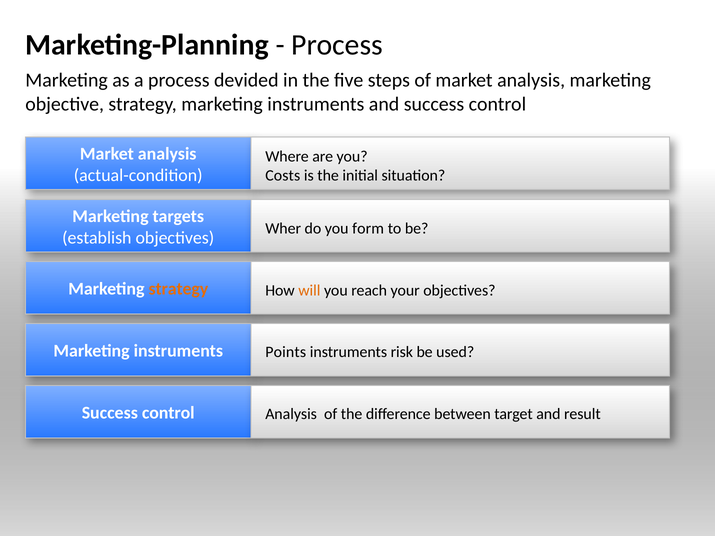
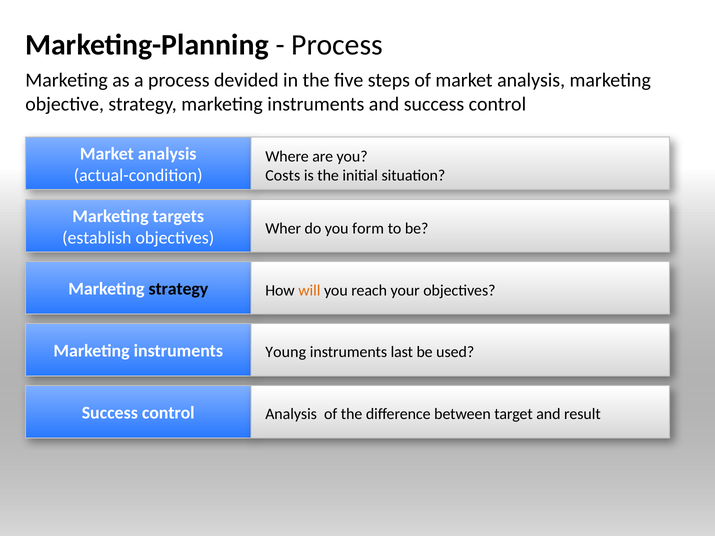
strategy at (178, 289) colour: orange -> black
Points: Points -> Young
risk: risk -> last
